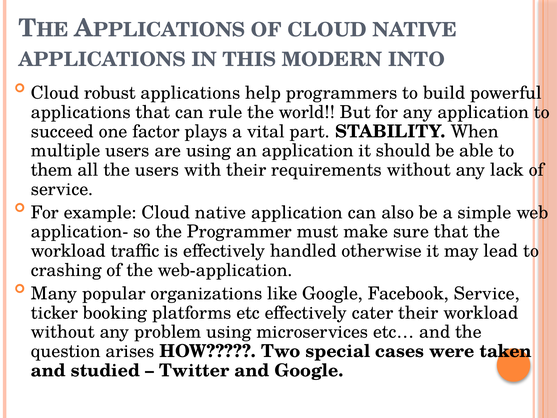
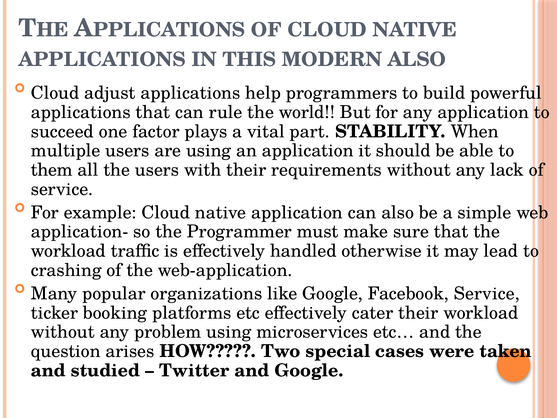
MODERN INTO: INTO -> ALSO
robust: robust -> adjust
